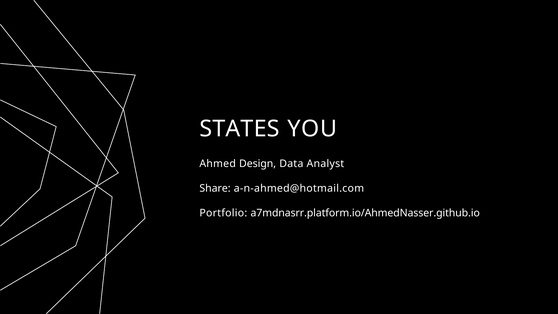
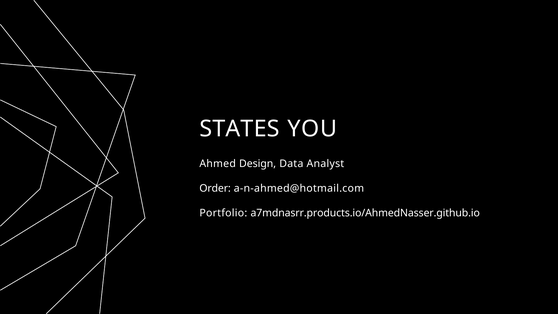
Share: Share -> Order
a7mdnasrr.platform.io/AhmedNasser.github.io: a7mdnasrr.platform.io/AhmedNasser.github.io -> a7mdnasrr.products.io/AhmedNasser.github.io
